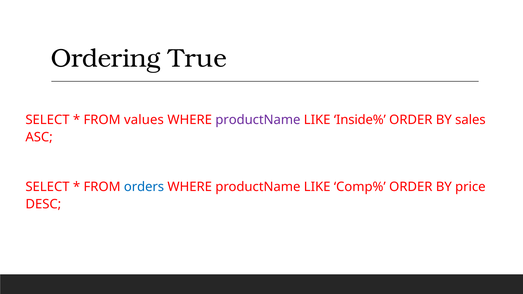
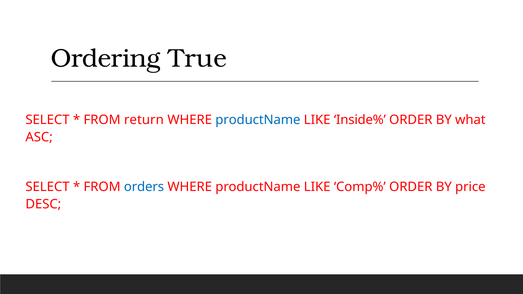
values: values -> return
productName at (258, 120) colour: purple -> blue
sales: sales -> what
